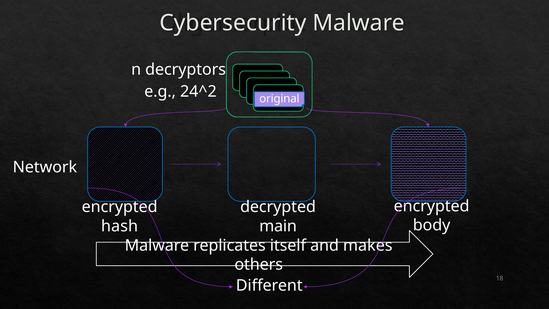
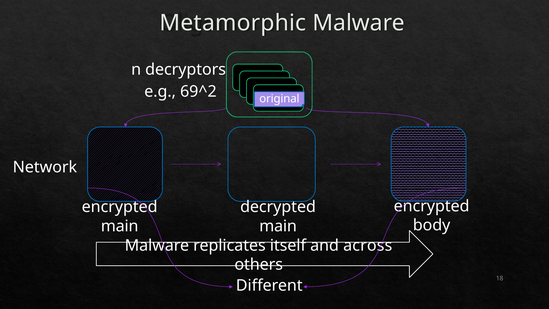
Cybersecurity: Cybersecurity -> Metamorphic
24^2: 24^2 -> 69^2
hash at (120, 226): hash -> main
makes: makes -> across
